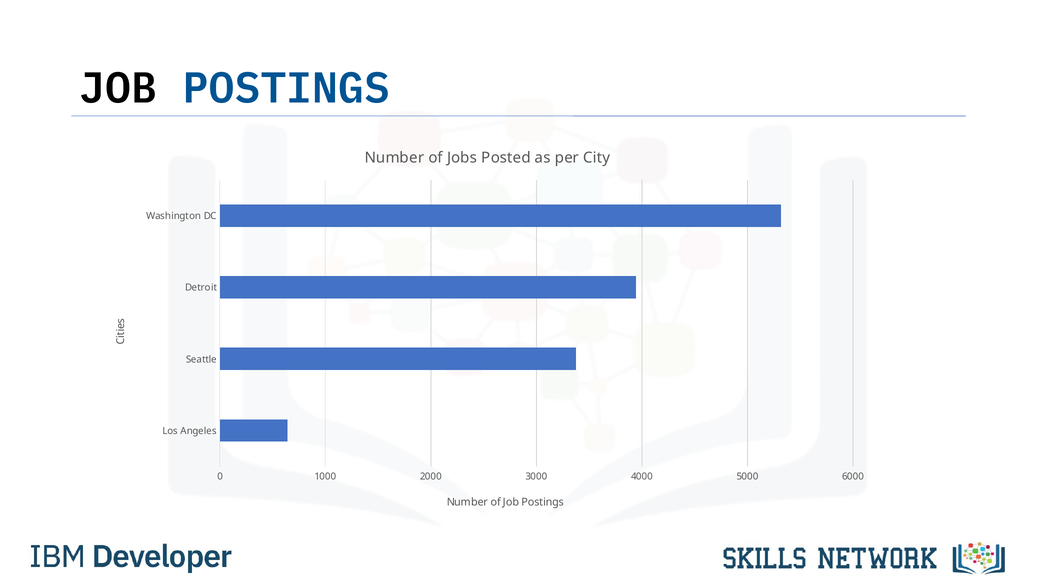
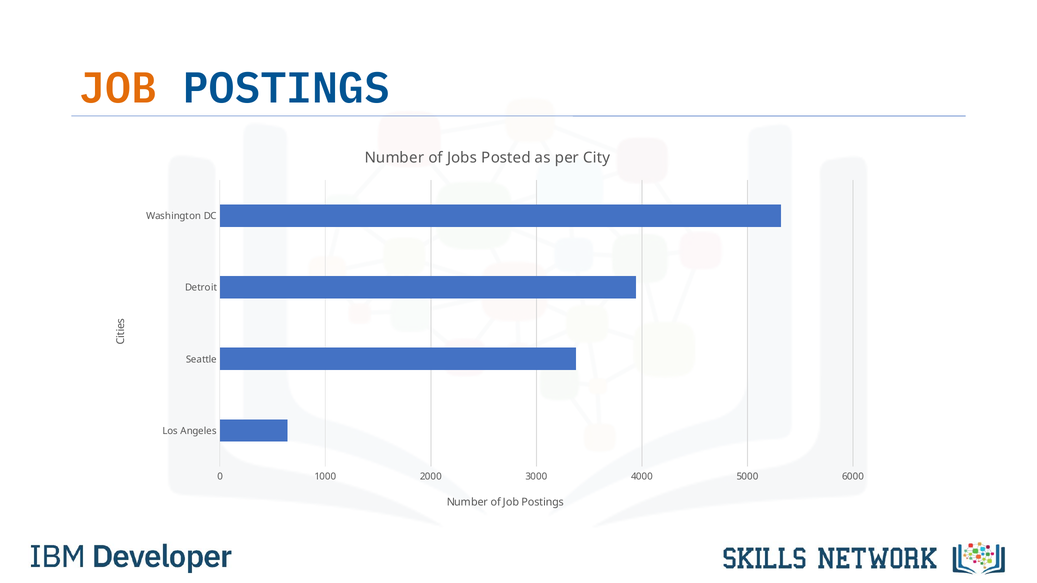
JOB at (118, 89) colour: black -> orange
